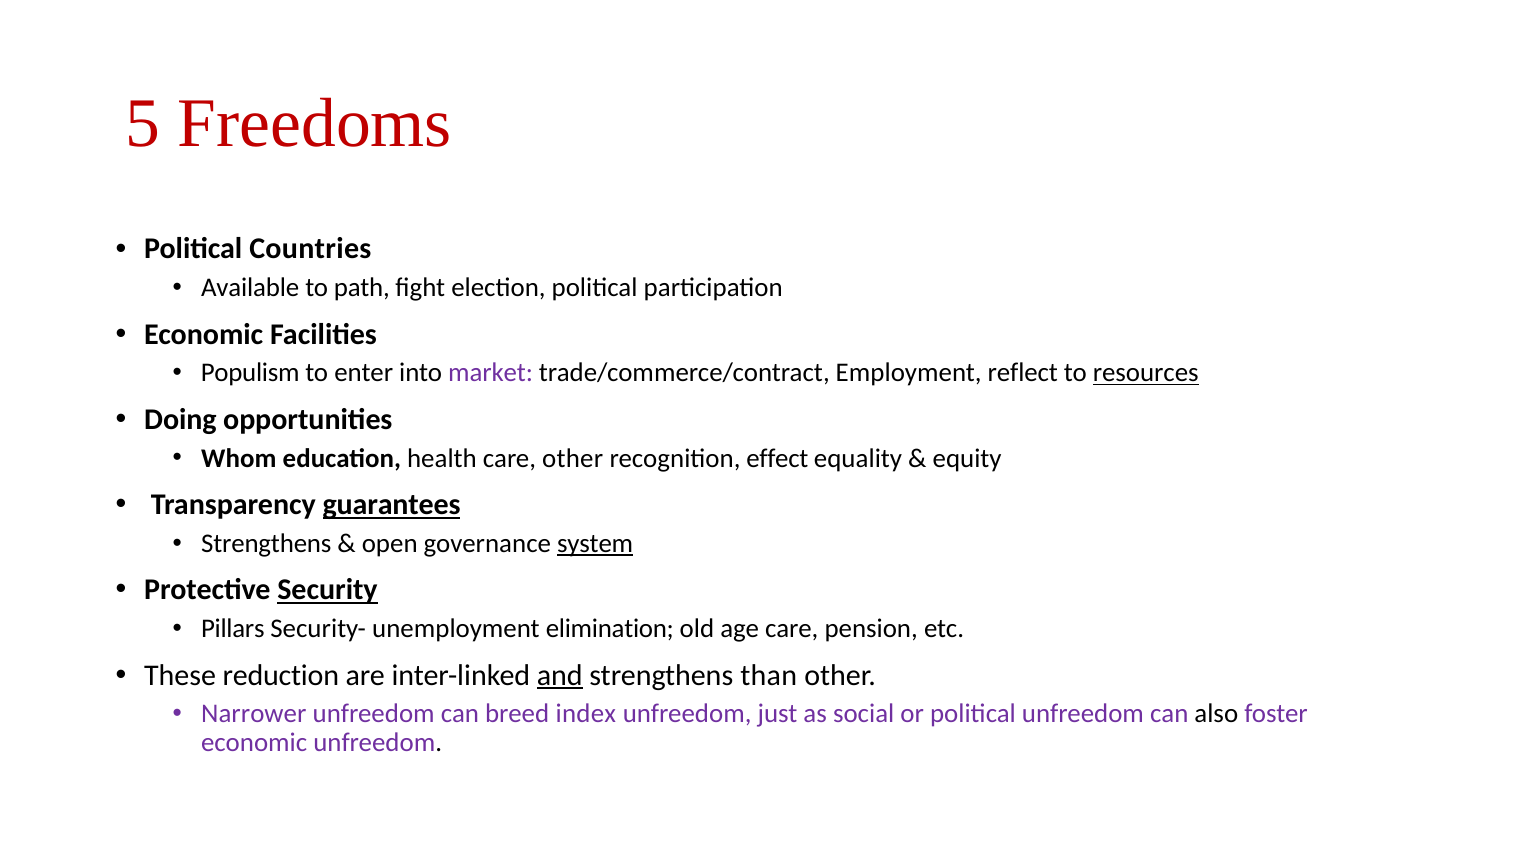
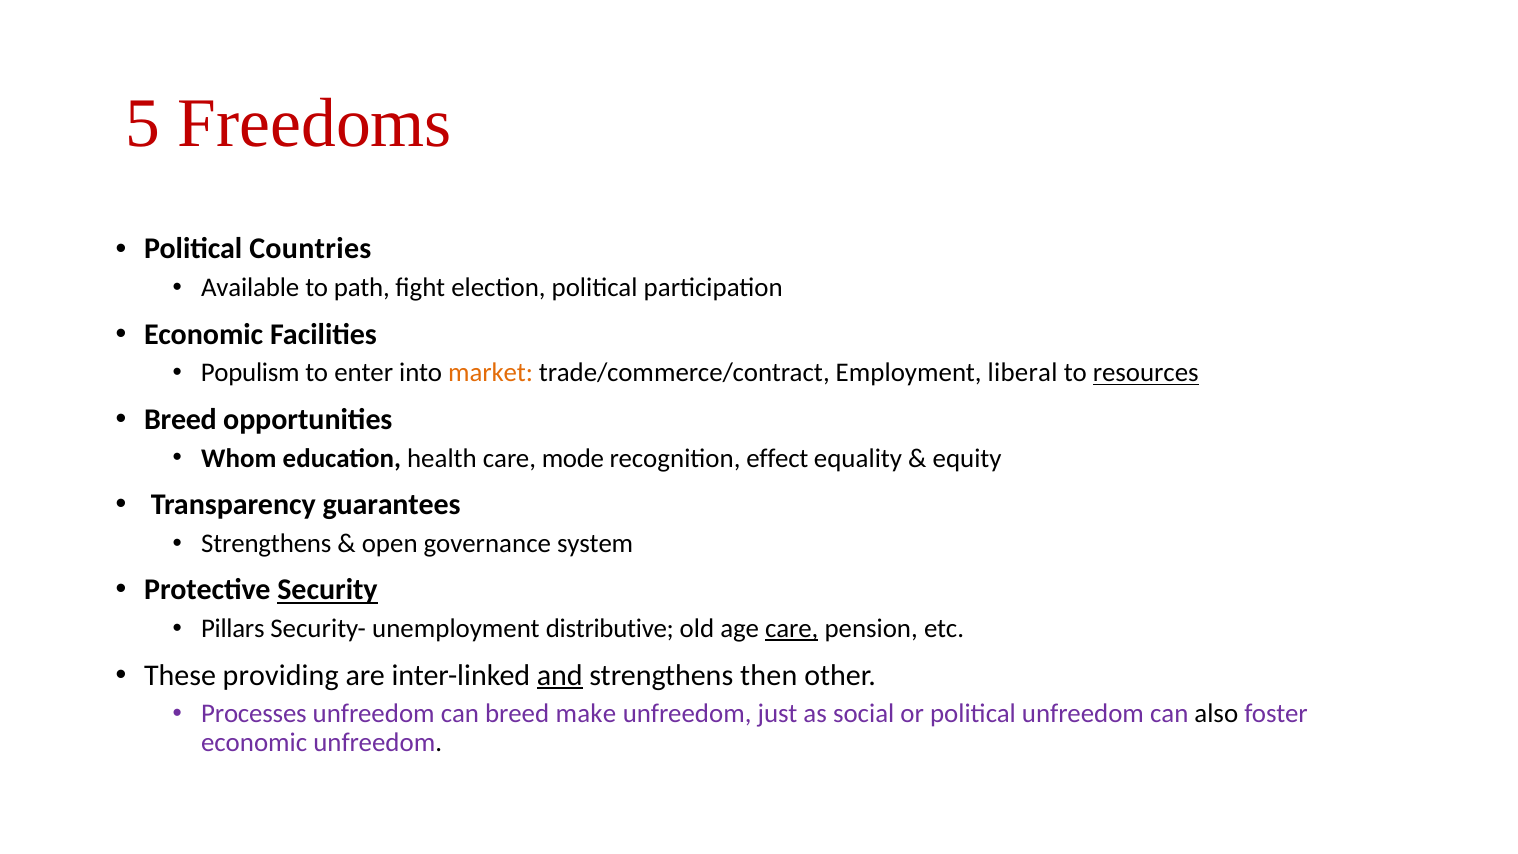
market colour: purple -> orange
reflect: reflect -> liberal
Doing at (180, 419): Doing -> Breed
care other: other -> mode
guarantees underline: present -> none
system underline: present -> none
elimination: elimination -> distributive
care at (792, 629) underline: none -> present
reduction: reduction -> providing
than: than -> then
Narrower: Narrower -> Processes
index: index -> make
